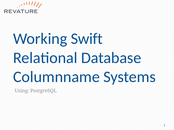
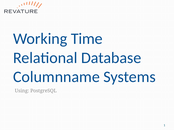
Swift: Swift -> Time
